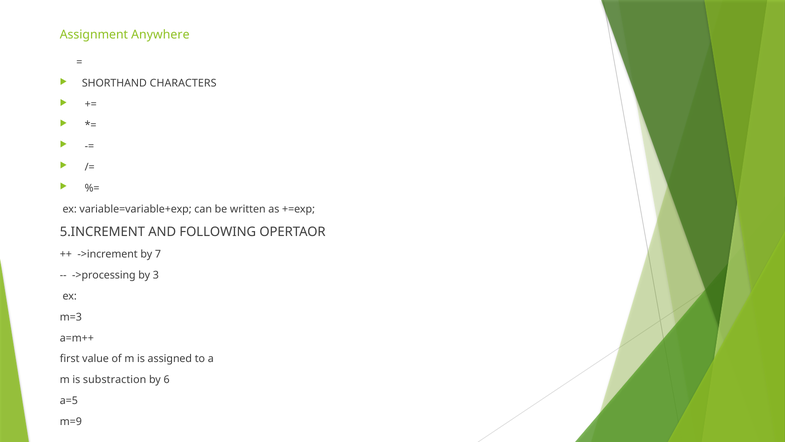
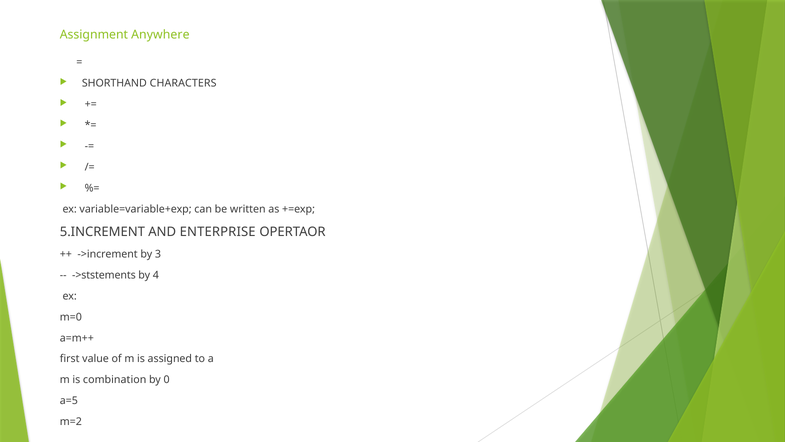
FOLLOWING: FOLLOWING -> ENTERPRISE
7: 7 -> 3
->processing: ->processing -> ->ststements
3: 3 -> 4
m=3: m=3 -> m=0
substraction: substraction -> combination
6: 6 -> 0
m=9: m=9 -> m=2
